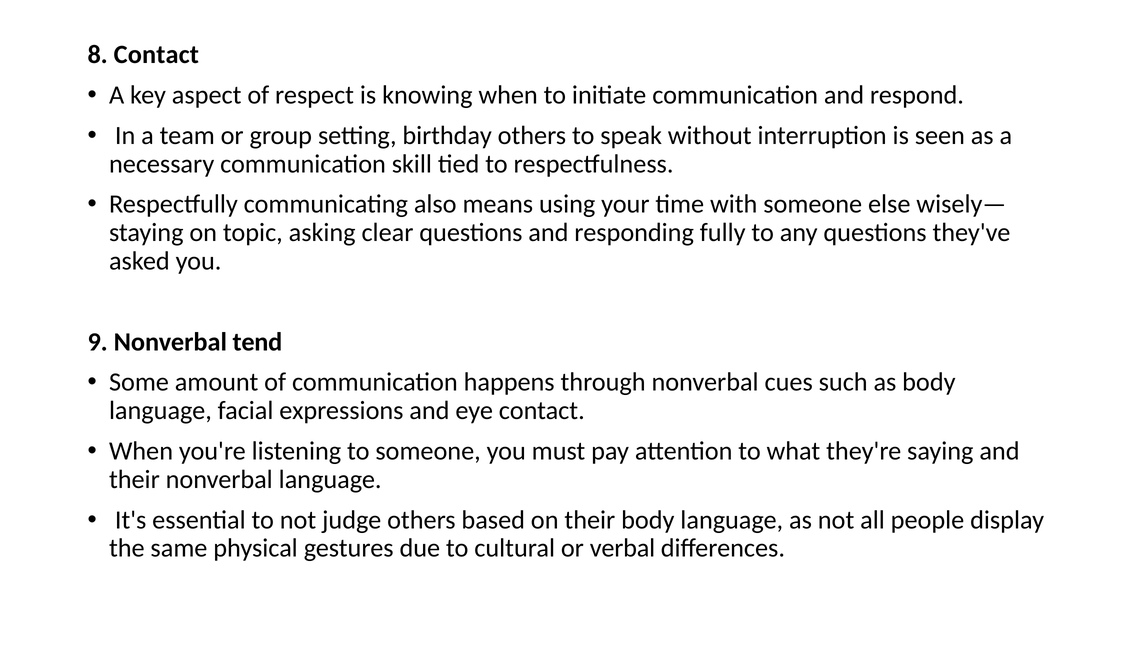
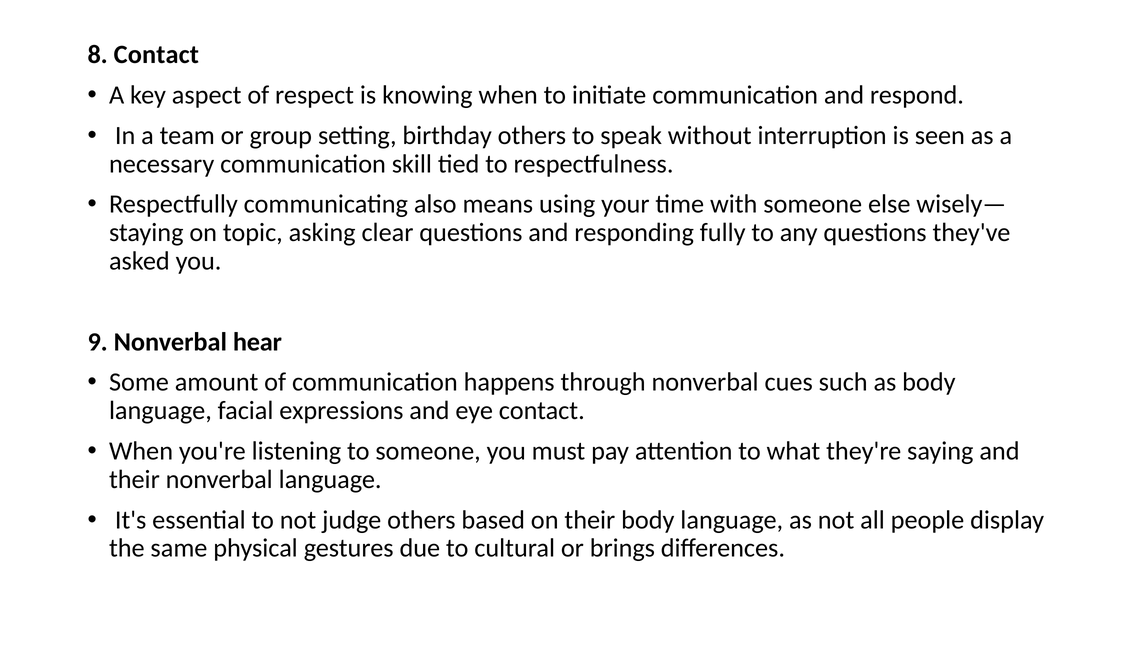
tend: tend -> hear
verbal: verbal -> brings
